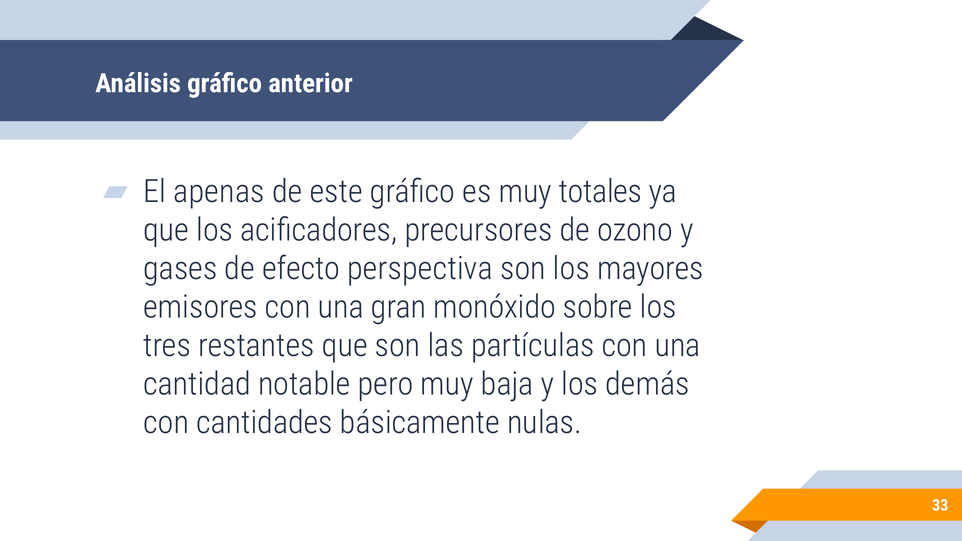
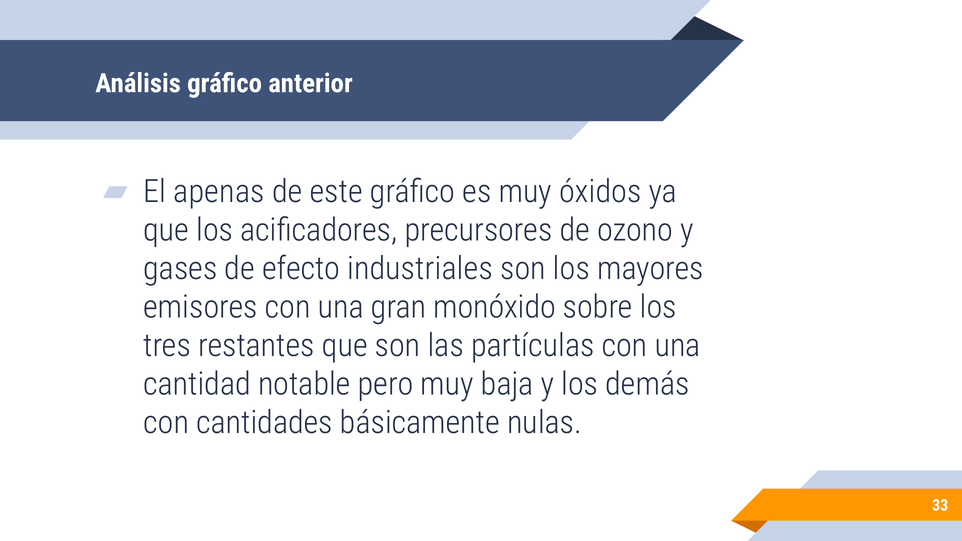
totales: totales -> óxidos
perspectiva: perspectiva -> industriales
